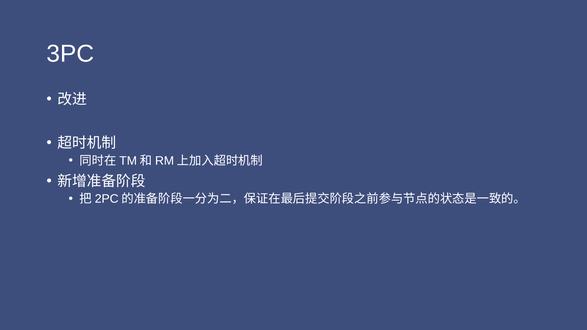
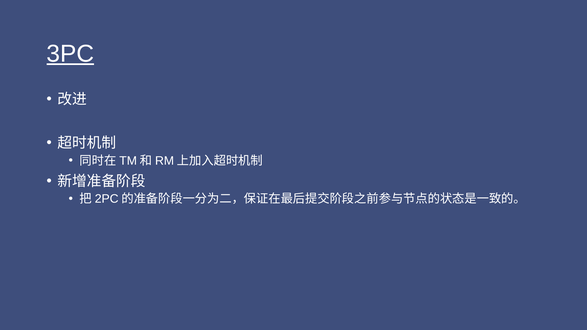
3PC underline: none -> present
